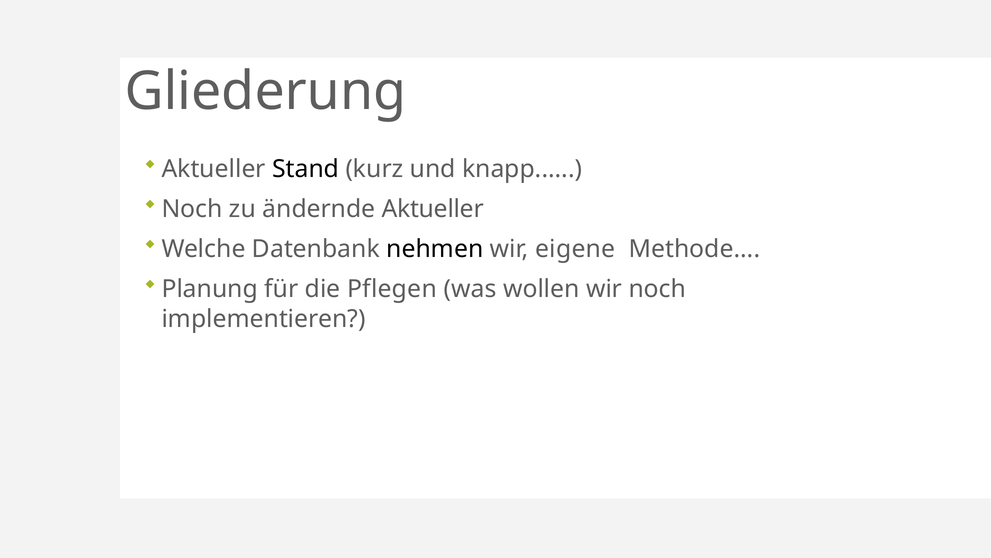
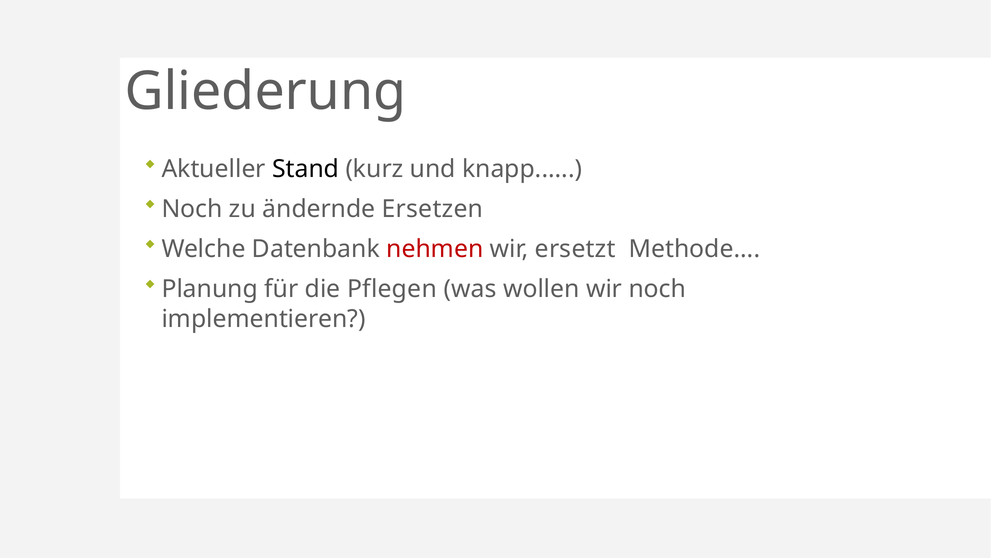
ändernde Aktueller: Aktueller -> Ersetzen
nehmen colour: black -> red
eigene: eigene -> ersetzt
